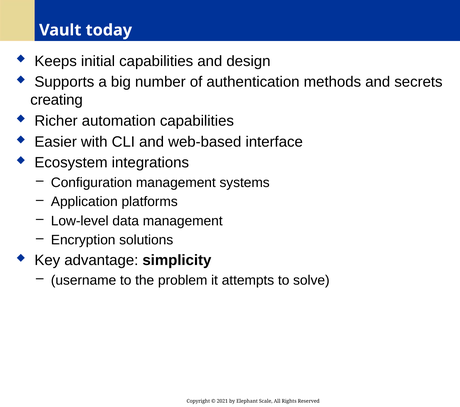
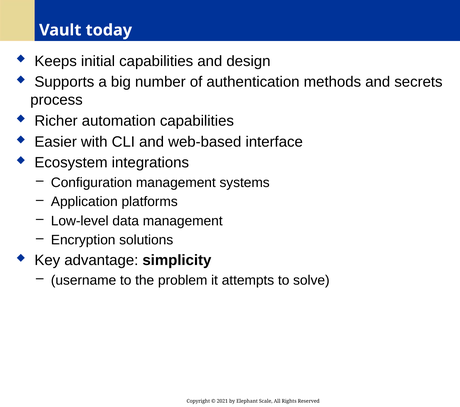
creating: creating -> process
